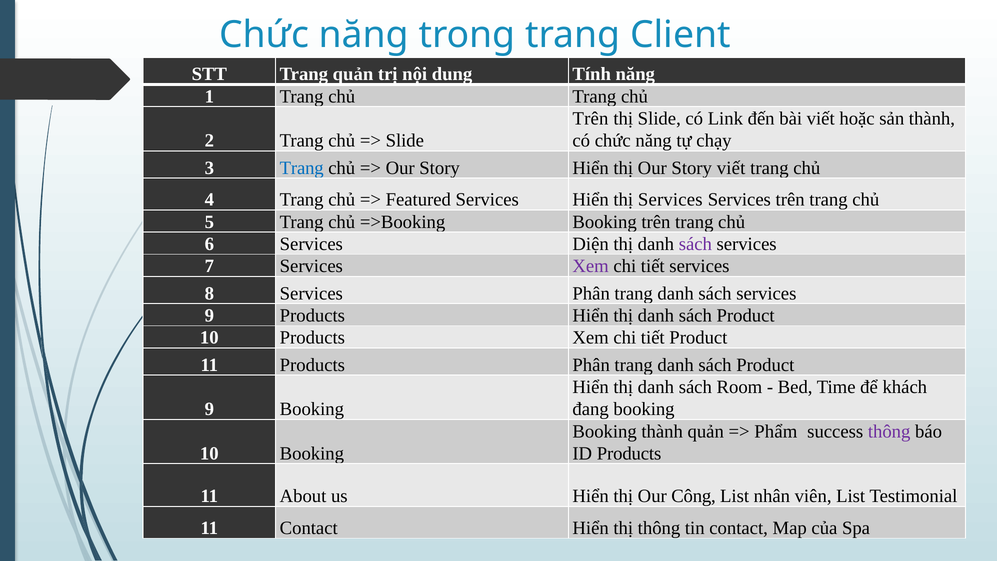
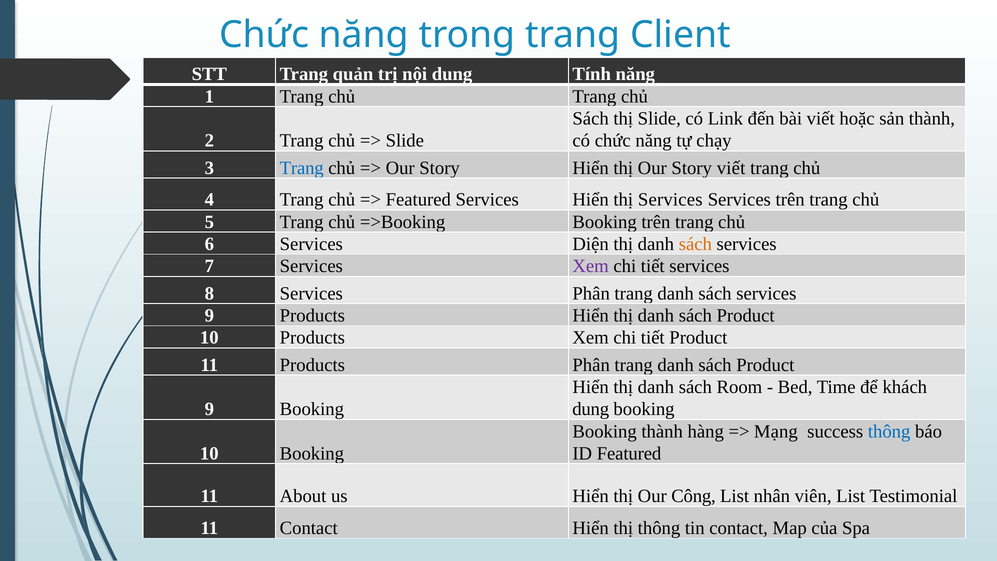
Trên at (591, 119): Trên -> Sách
sách at (695, 244) colour: purple -> orange
đang at (591, 409): đang -> dung
thành quản: quản -> hàng
Phẩm: Phẩm -> Mạng
thông at (889, 431) colour: purple -> blue
ID Products: Products -> Featured
